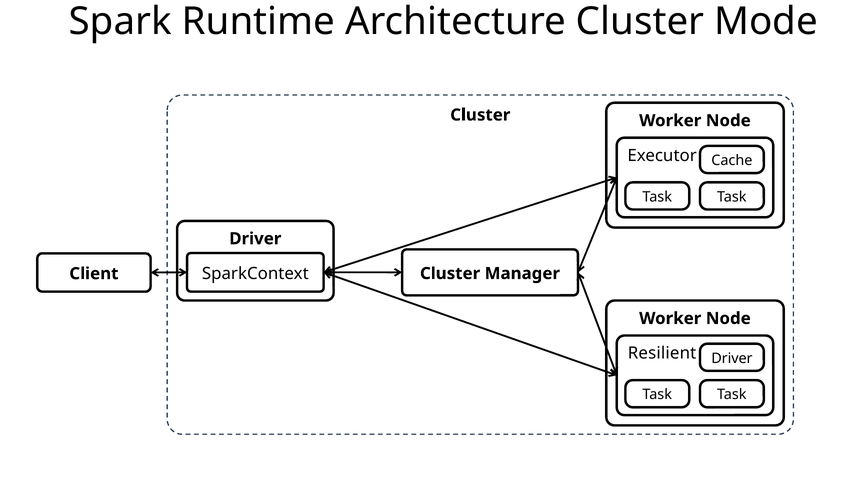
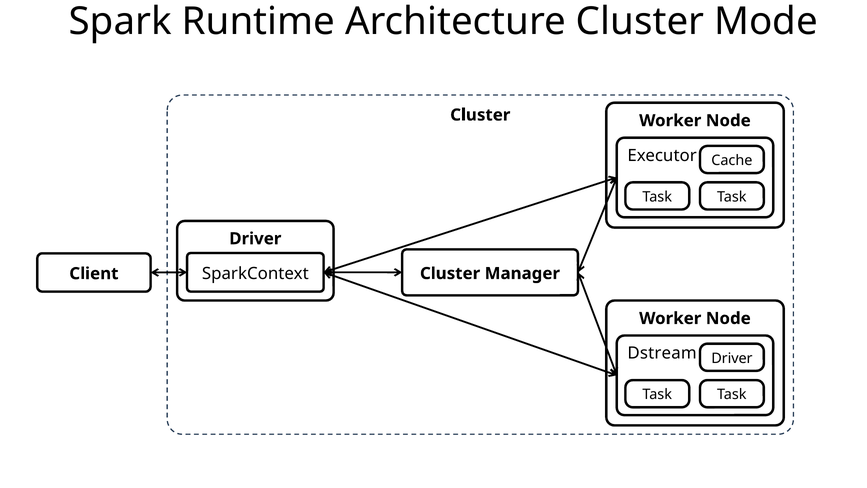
Resilient: Resilient -> Dstream
